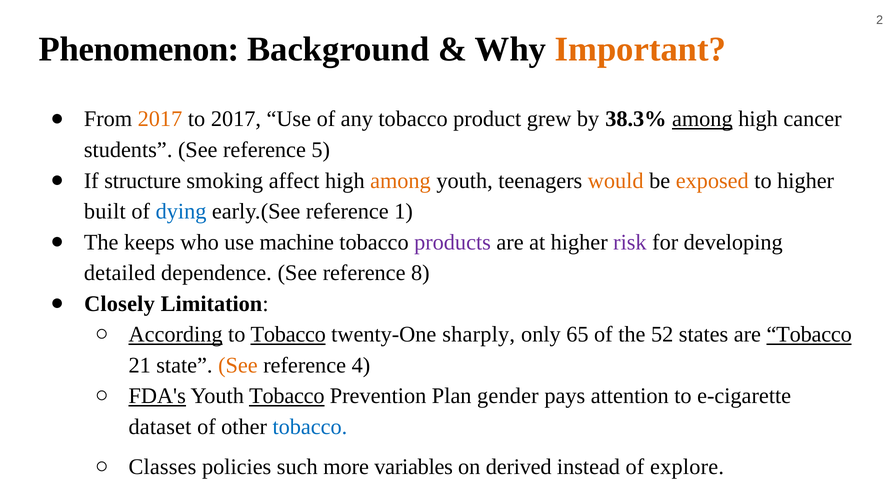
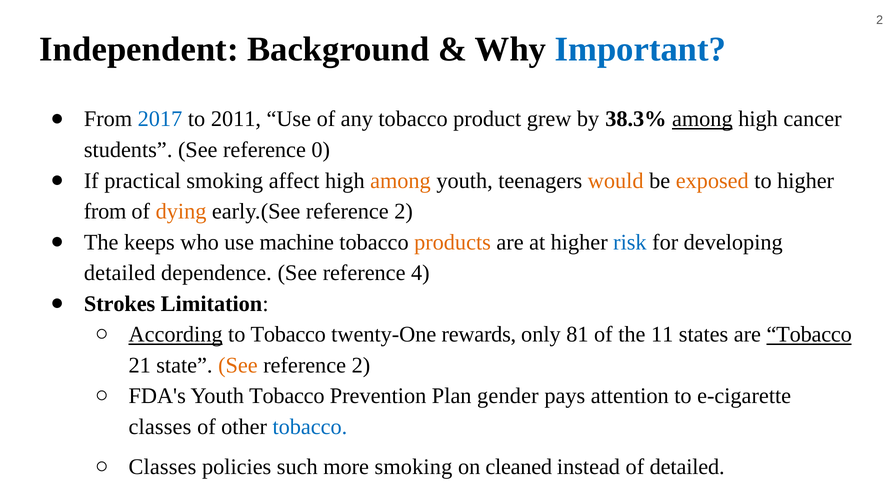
Phenomenon: Phenomenon -> Independent
Important colour: orange -> blue
2017 at (160, 119) colour: orange -> blue
to 2017: 2017 -> 2011
5: 5 -> 0
structure: structure -> practical
built at (105, 211): built -> from
dying colour: blue -> orange
early.(See reference 1: 1 -> 2
products colour: purple -> orange
risk colour: purple -> blue
8: 8 -> 4
Closely: Closely -> Strokes
Tobacco at (288, 334) underline: present -> none
sharply: sharply -> rewards
65: 65 -> 81
52: 52 -> 11
4 at (361, 365): 4 -> 2
FDA's underline: present -> none
Tobacco at (287, 396) underline: present -> none
dataset at (160, 427): dataset -> classes
more variables: variables -> smoking
derived: derived -> cleaned
of explore: explore -> detailed
